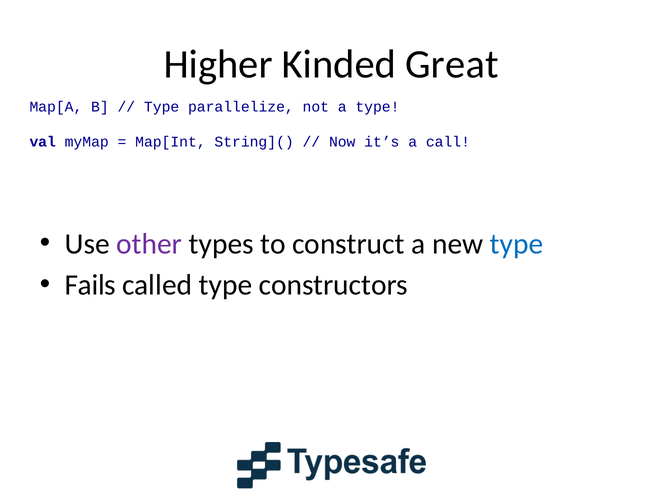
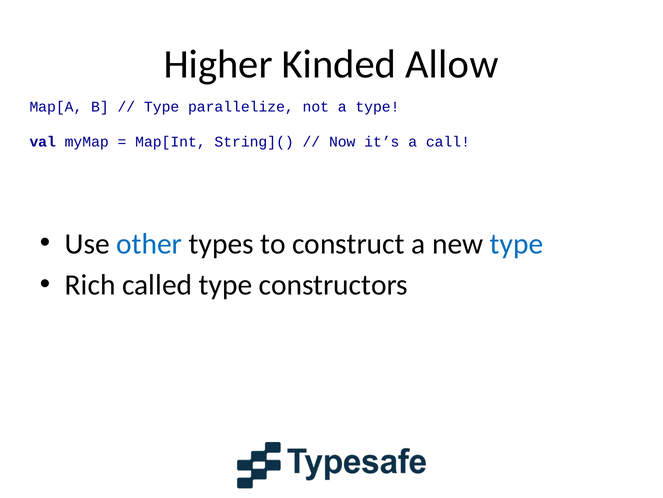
Great: Great -> Allow
other colour: purple -> blue
Fails: Fails -> Rich
